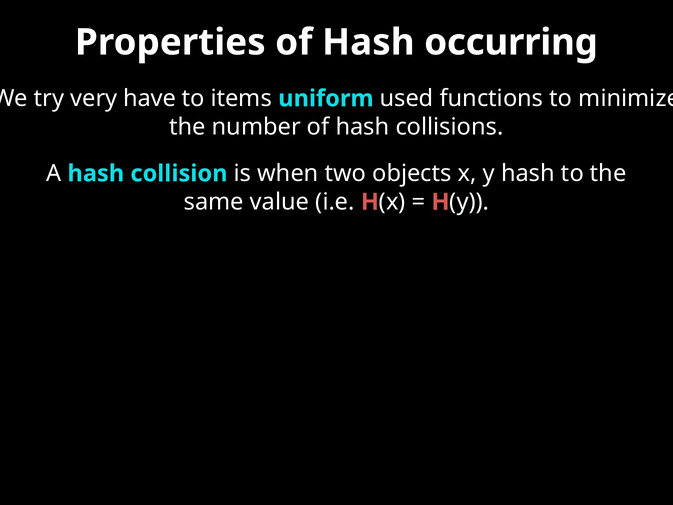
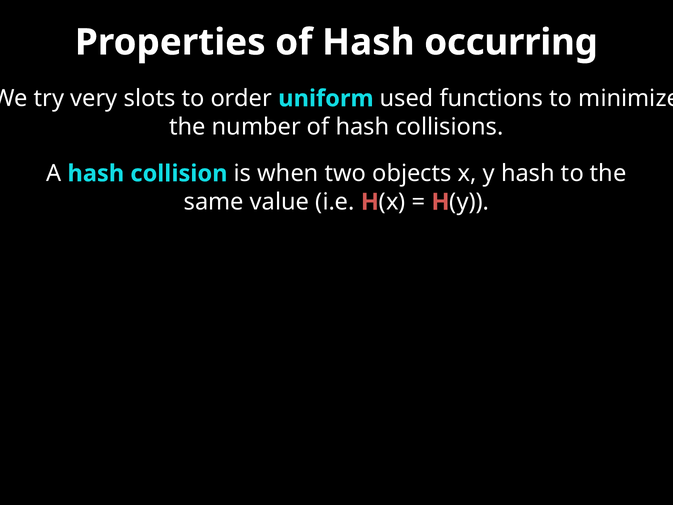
have: have -> slots
items: items -> order
